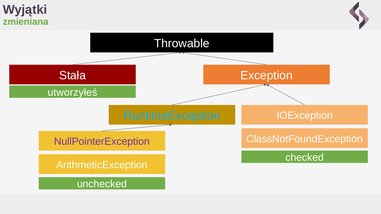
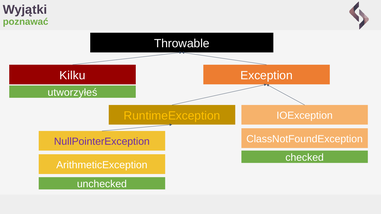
zmieniana: zmieniana -> poznawać
Stała: Stała -> Kilku
RuntimeException colour: light blue -> yellow
